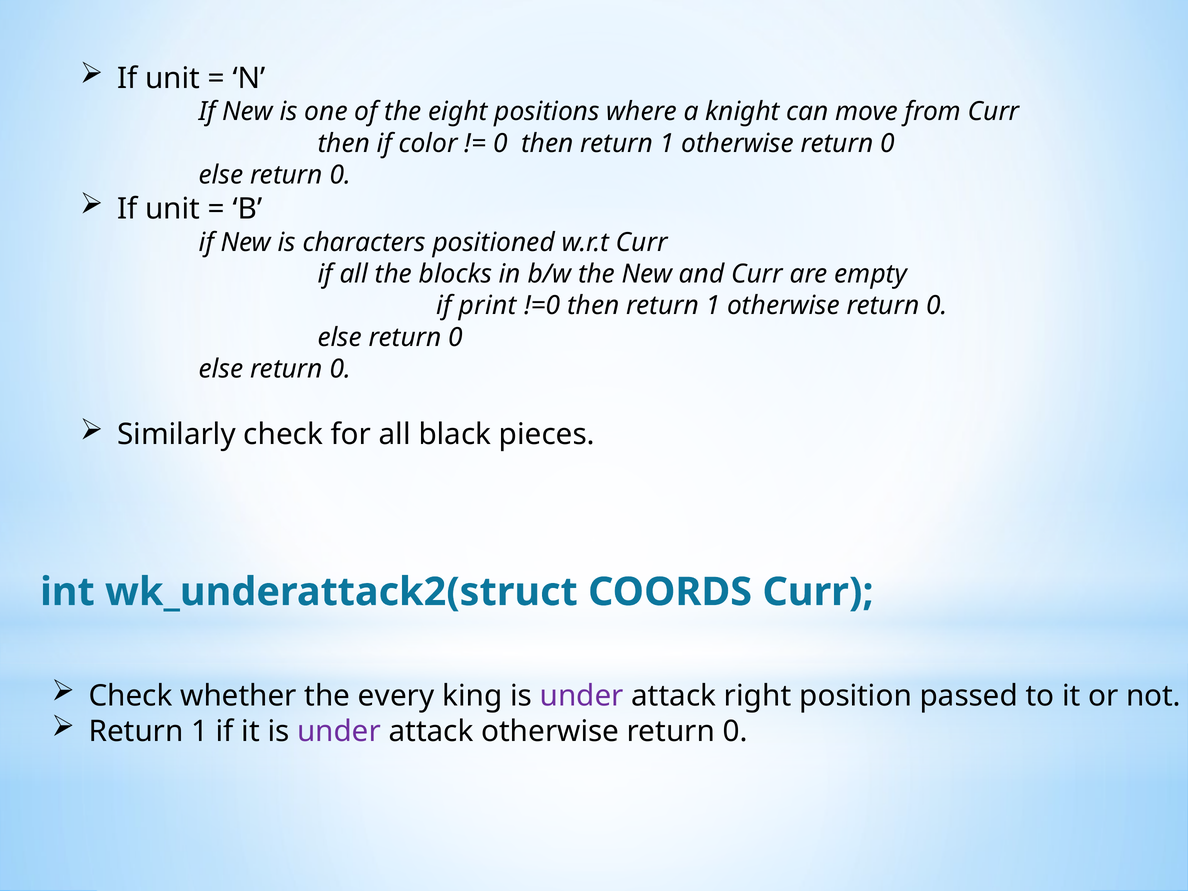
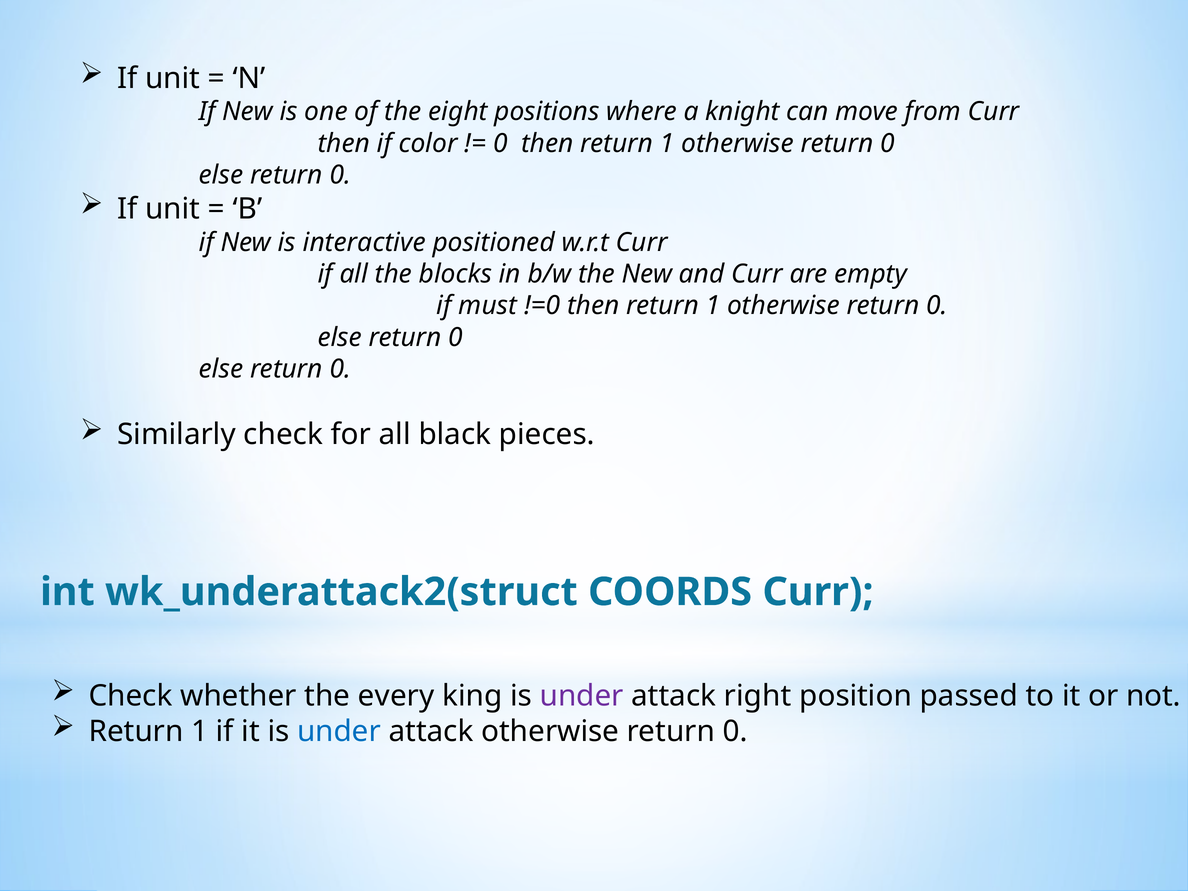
characters: characters -> interactive
print: print -> must
under at (339, 731) colour: purple -> blue
